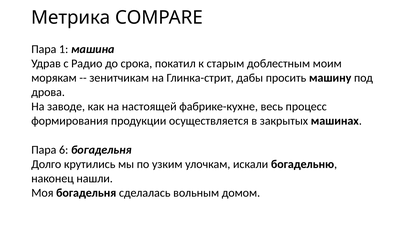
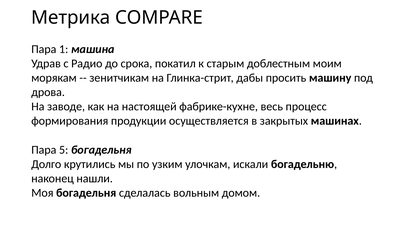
6: 6 -> 5
